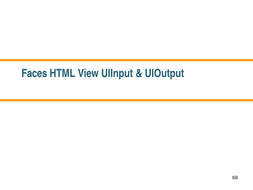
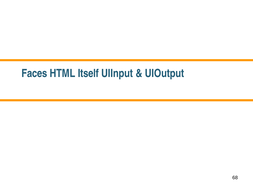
View: View -> Itself
